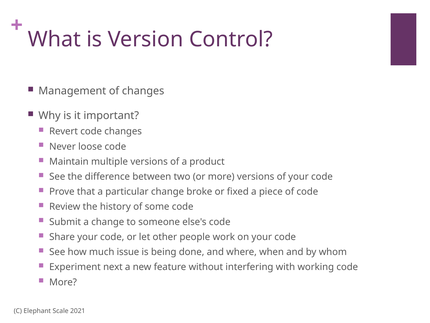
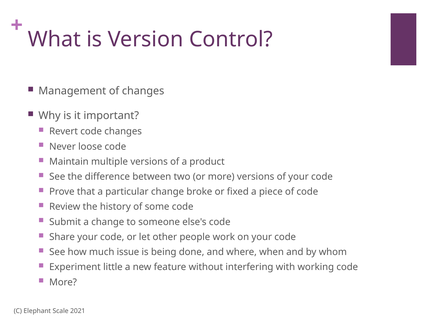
next: next -> little
